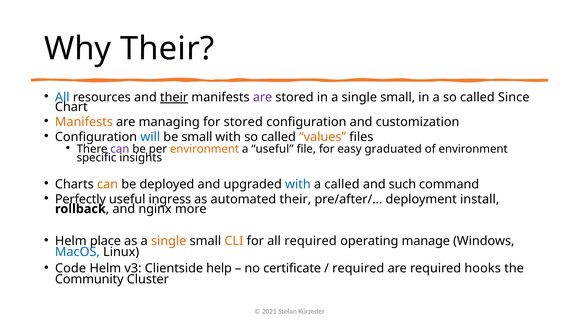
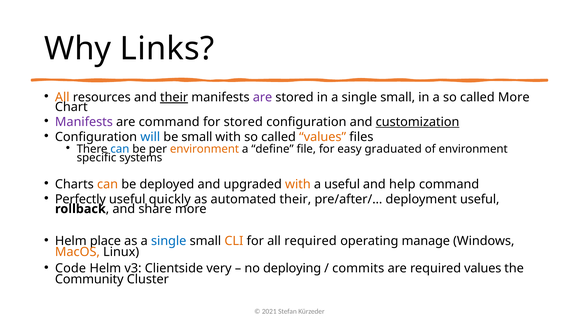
Why Their: Their -> Links
All at (62, 97) colour: blue -> orange
called Since: Since -> More
Manifests at (84, 122) colour: orange -> purple
are managing: managing -> command
customization underline: none -> present
can at (120, 149) colour: purple -> blue
a useful: useful -> define
insights: insights -> systems
with at (298, 184) colour: blue -> orange
a called: called -> useful
such: such -> help
ingress: ingress -> quickly
deployment install: install -> useful
nginx: nginx -> share
single at (169, 241) colour: orange -> blue
MacOS colour: blue -> orange
help: help -> very
certificate: certificate -> deploying
required at (358, 268): required -> commits
required hooks: hooks -> values
